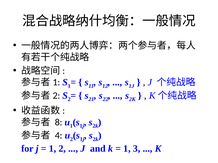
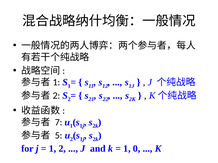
8: 8 -> 7
4: 4 -> 5
3: 3 -> 0
